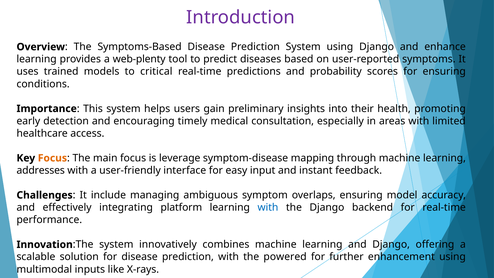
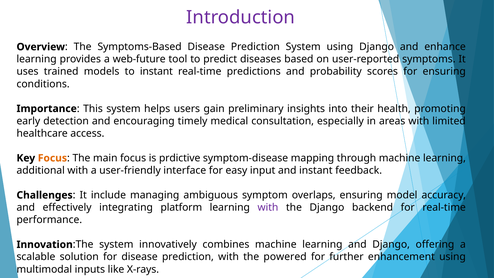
web-plenty: web-plenty -> web-future
to critical: critical -> instant
leverage: leverage -> prdictive
addresses: addresses -> additional
with at (268, 207) colour: blue -> purple
